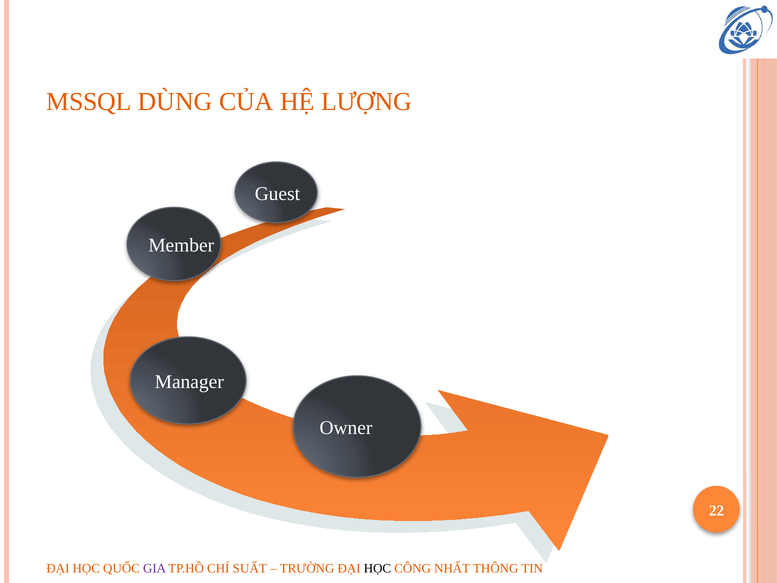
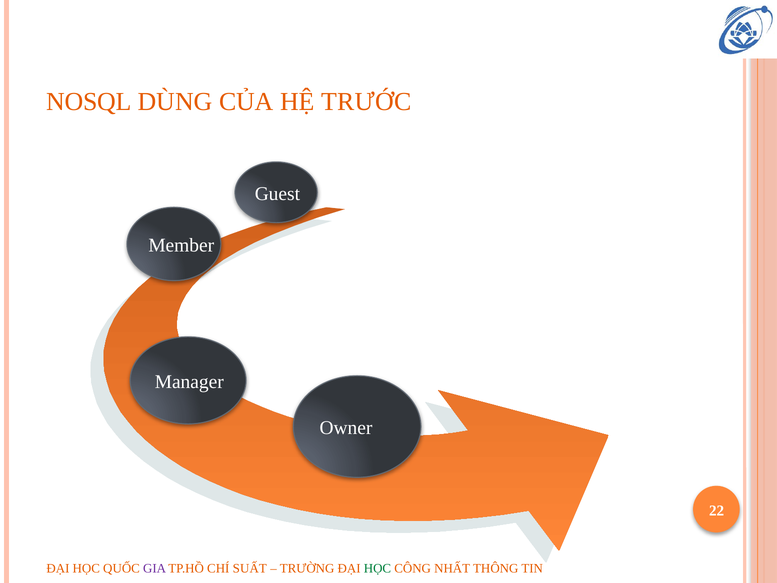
MSSQL: MSSQL -> NOSQL
LƯỢNG: LƯỢNG -> TRƯỚC
HỌC at (377, 568) colour: black -> green
